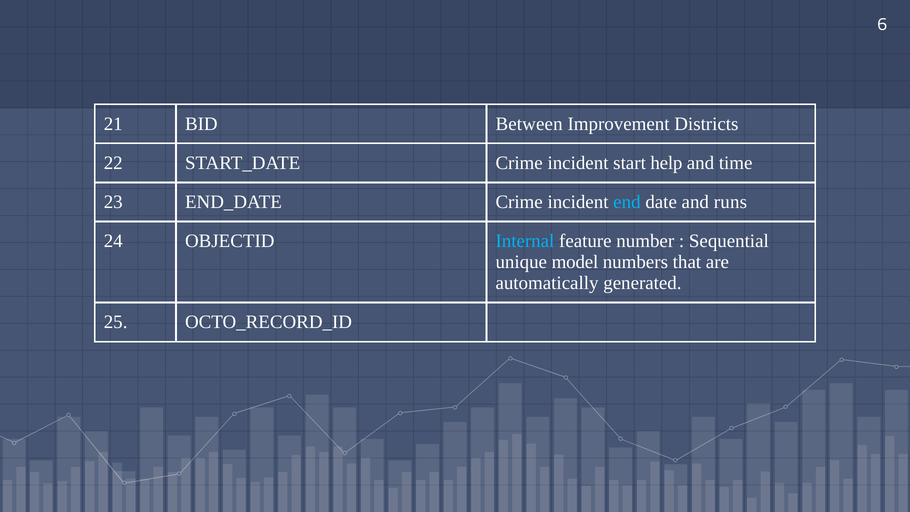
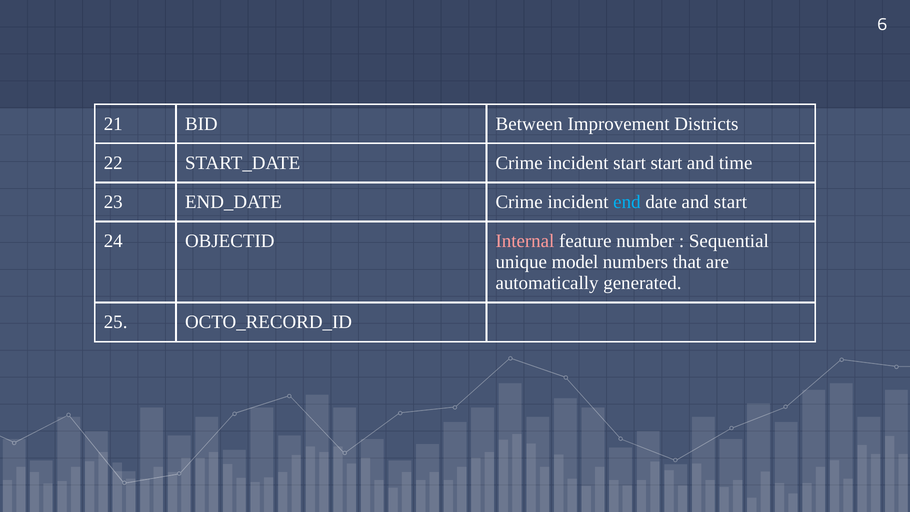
start help: help -> start
and runs: runs -> start
Internal colour: light blue -> pink
